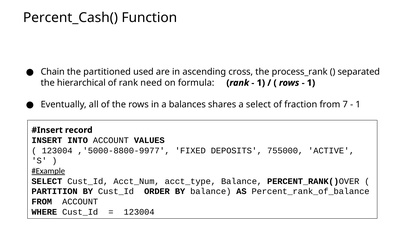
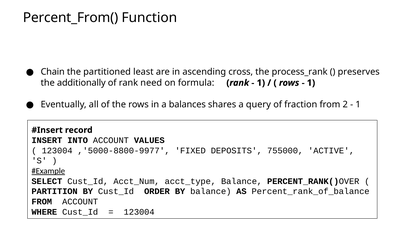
Percent_Cash(: Percent_Cash( -> Percent_From(
used: used -> least
separated: separated -> preserves
hierarchical: hierarchical -> additionally
a select: select -> query
7: 7 -> 2
